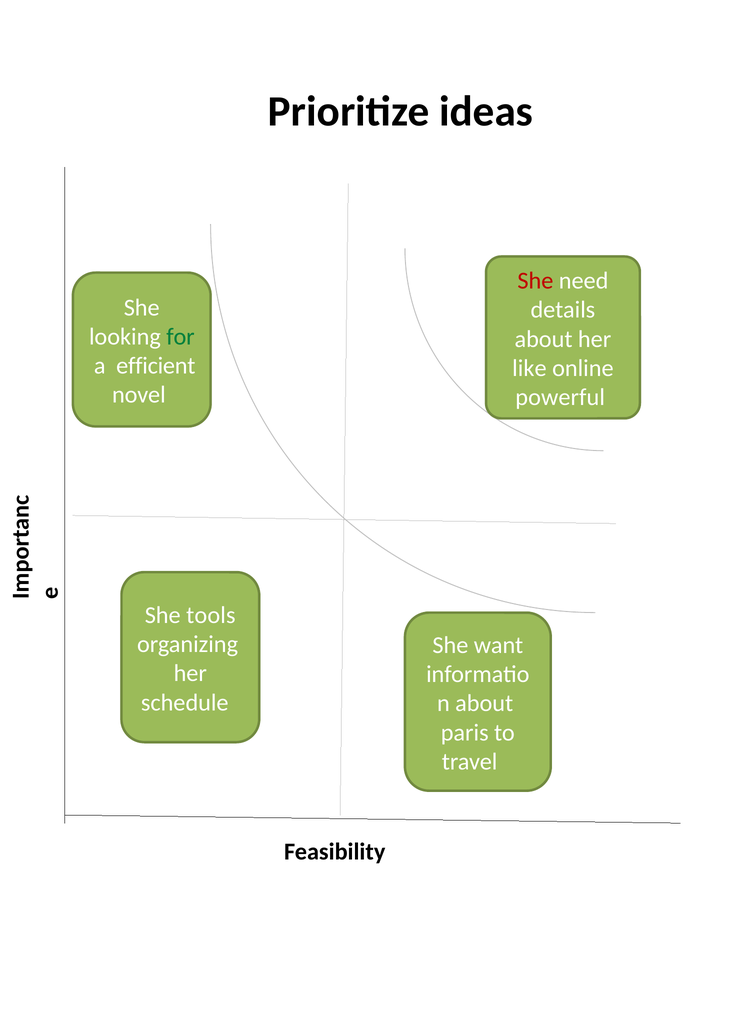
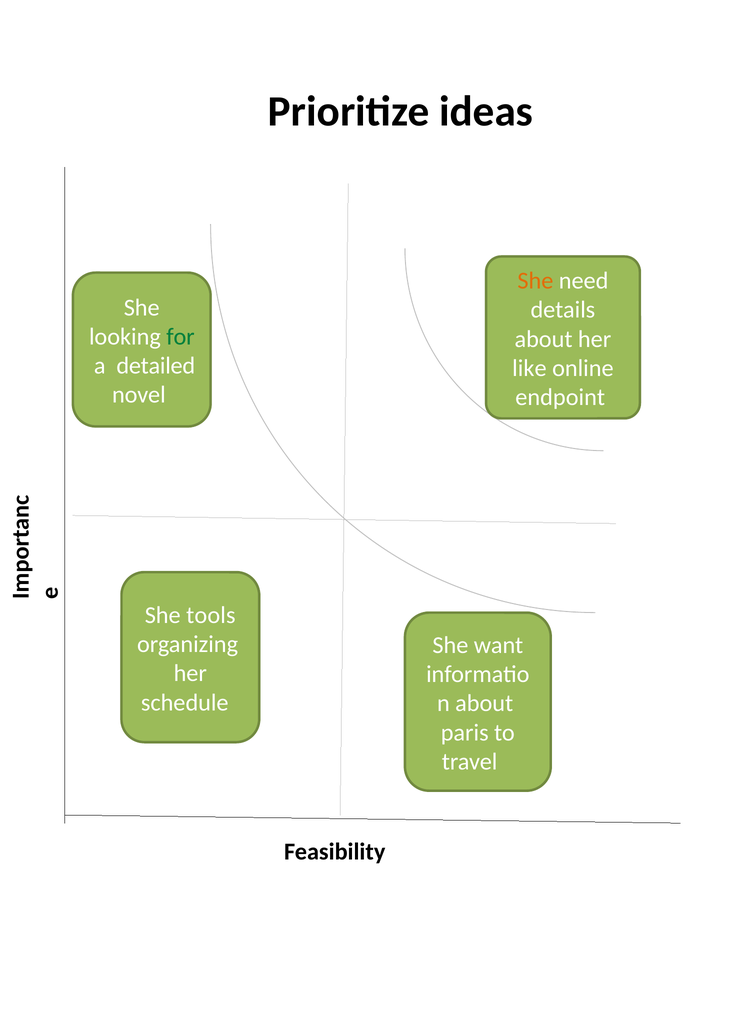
She at (535, 281) colour: red -> orange
efficient: efficient -> detailed
powerful: powerful -> endpoint
